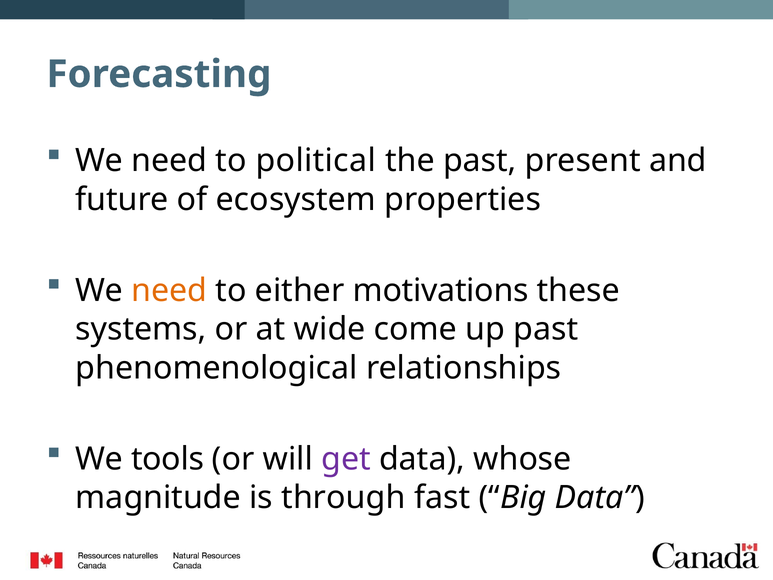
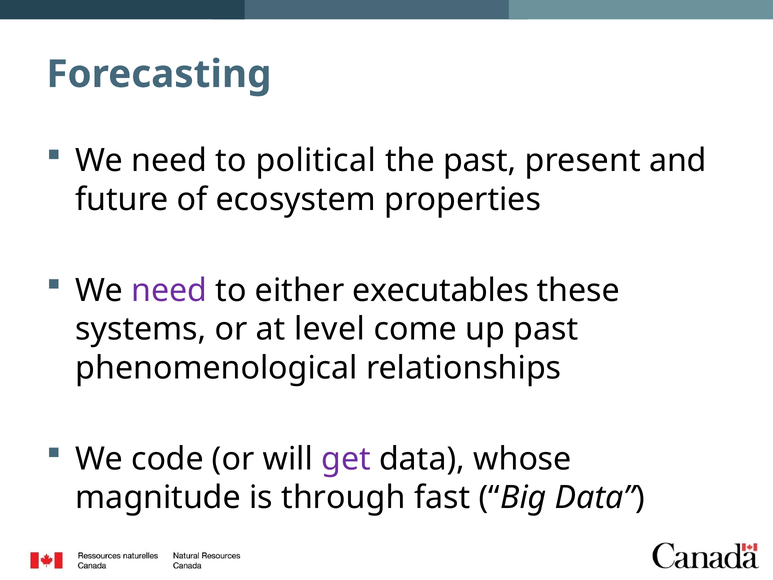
need at (169, 290) colour: orange -> purple
motivations: motivations -> executables
wide: wide -> level
tools: tools -> code
